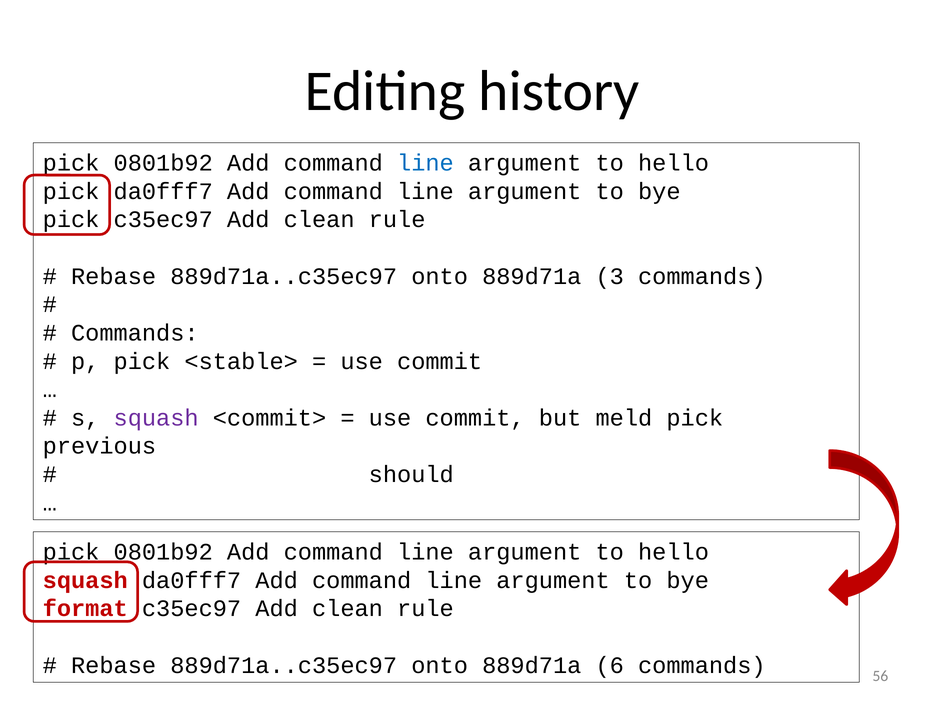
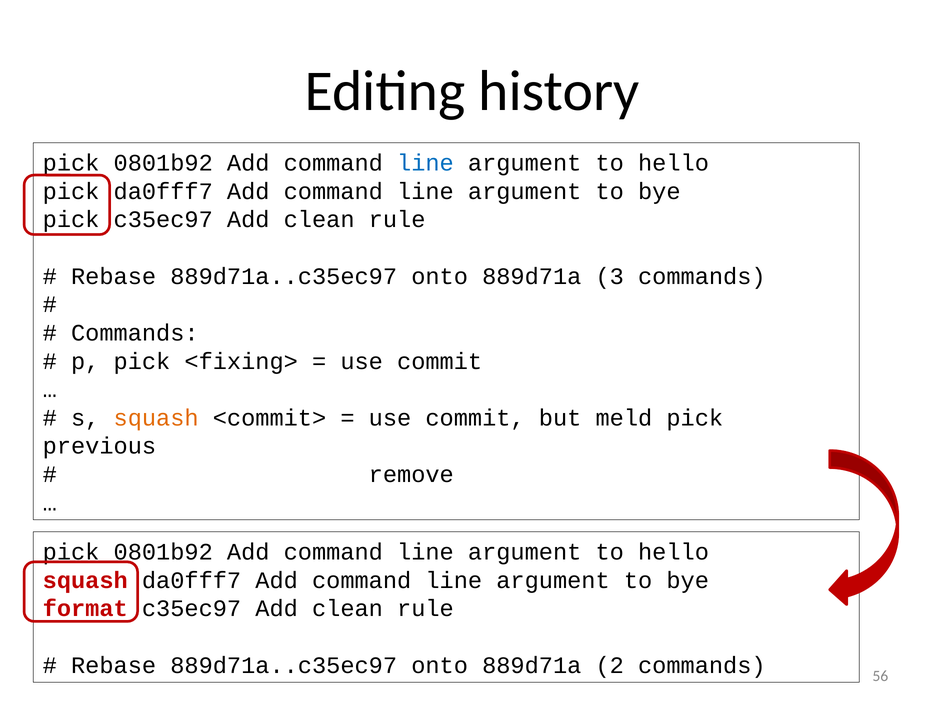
<stable>: <stable> -> <fixing>
squash at (156, 418) colour: purple -> orange
should: should -> remove
6: 6 -> 2
